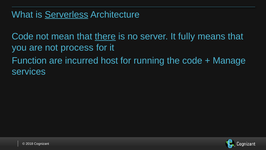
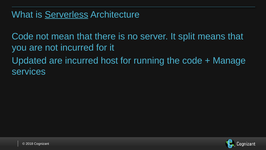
there underline: present -> none
fully: fully -> split
not process: process -> incurred
Function: Function -> Updated
